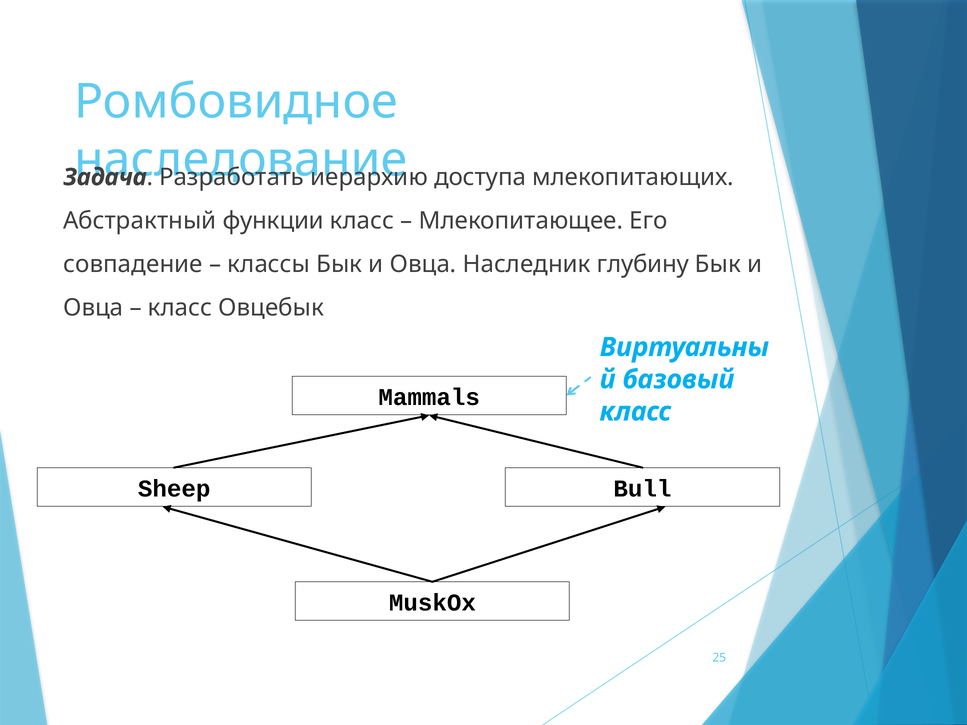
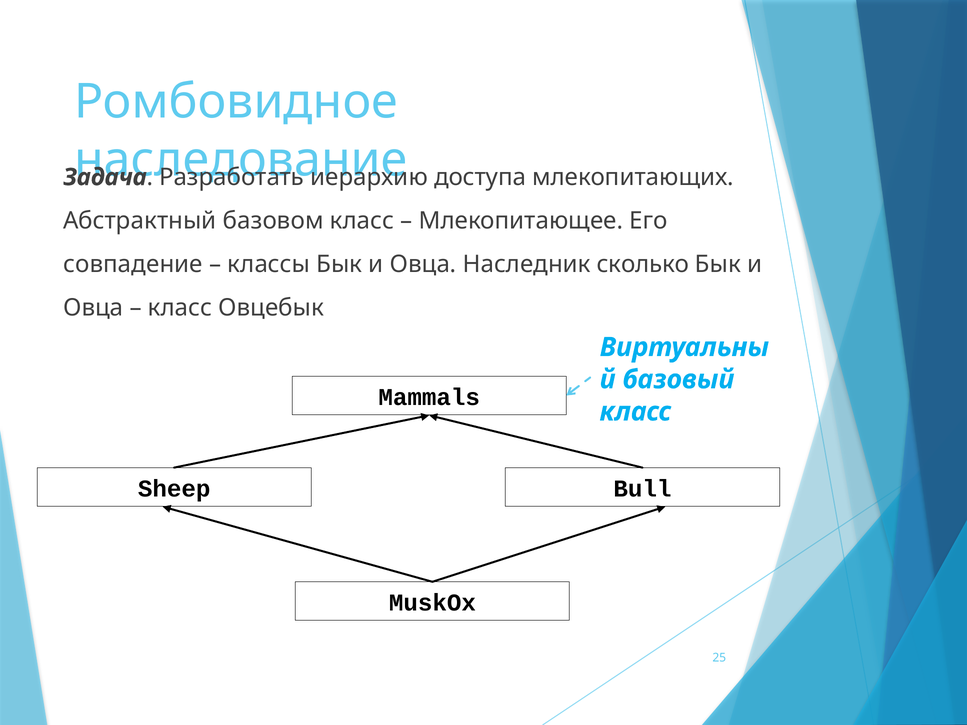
функции: функции -> базовом
глубину: глубину -> сколько
